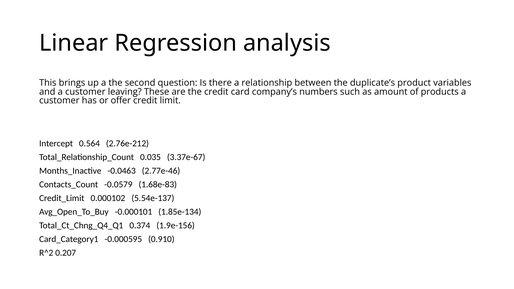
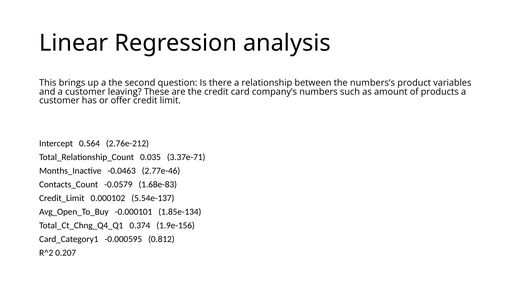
duplicate’s: duplicate’s -> numbers’s
3.37e-67: 3.37e-67 -> 3.37e-71
0.910: 0.910 -> 0.812
